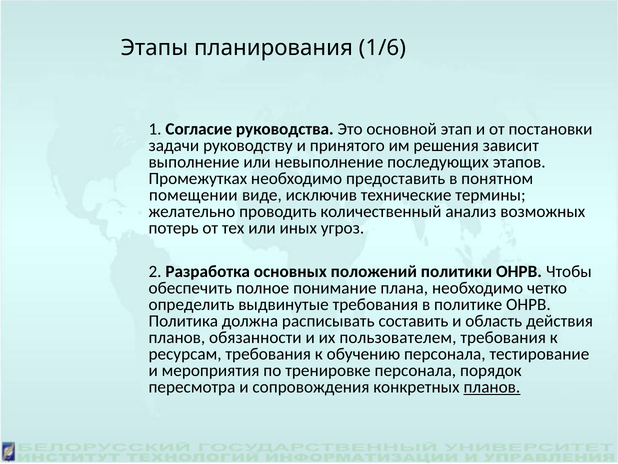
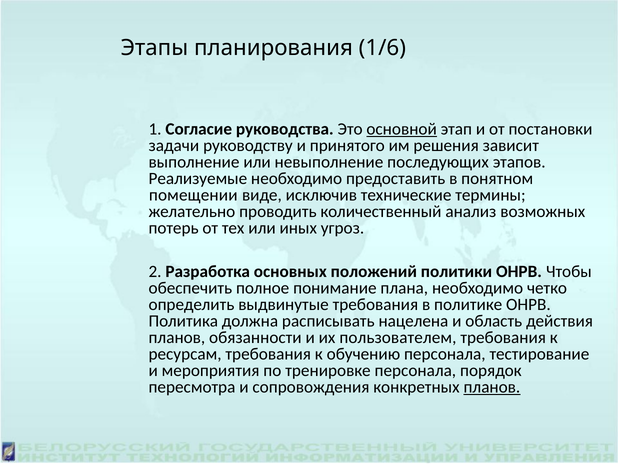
основной underline: none -> present
Промежутках: Промежутках -> Реализуемые
составить: составить -> нацелена
